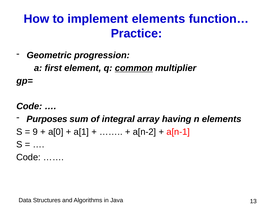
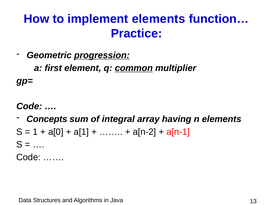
progression underline: none -> present
Purposes: Purposes -> Concepts
9: 9 -> 1
